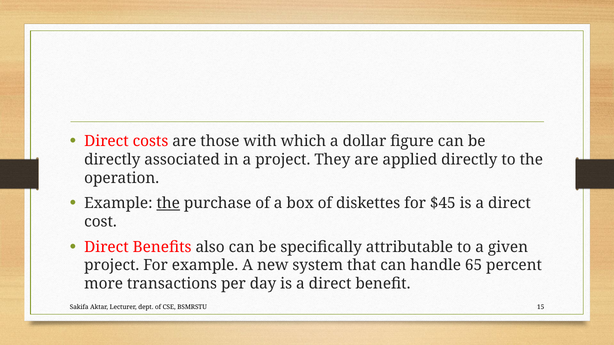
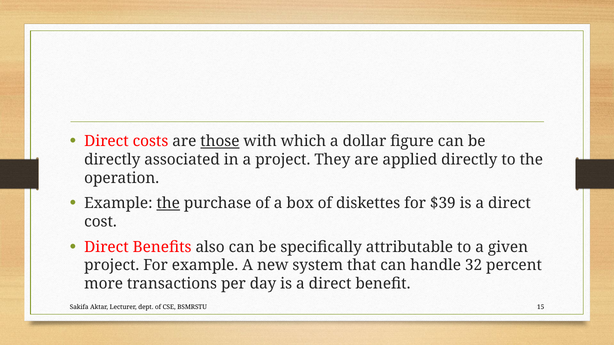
those underline: none -> present
$45: $45 -> $39
65: 65 -> 32
